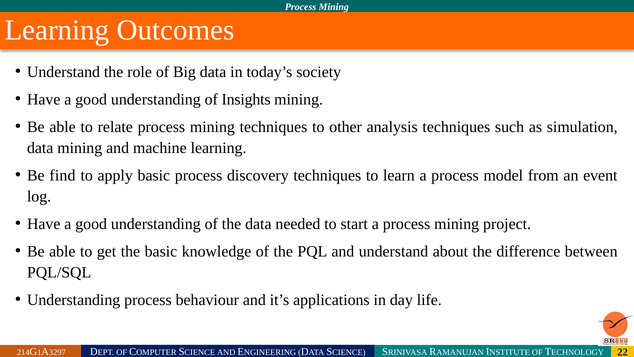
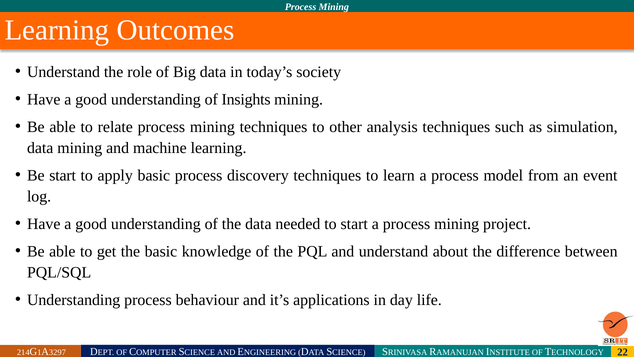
Be find: find -> start
